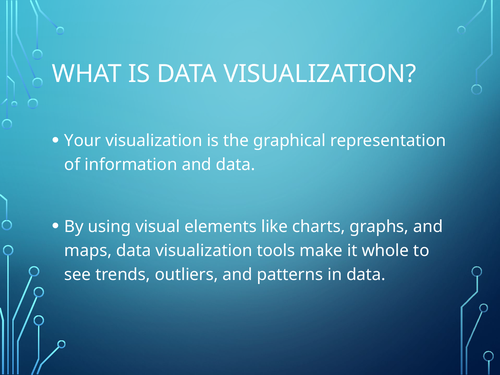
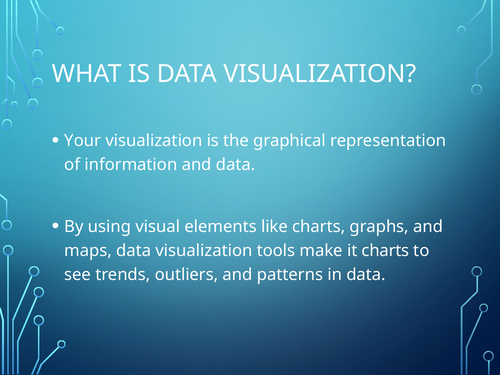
it whole: whole -> charts
